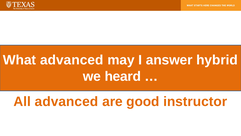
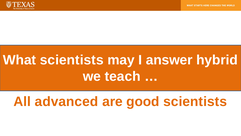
What advanced: advanced -> scientists
heard: heard -> teach
good instructor: instructor -> scientists
